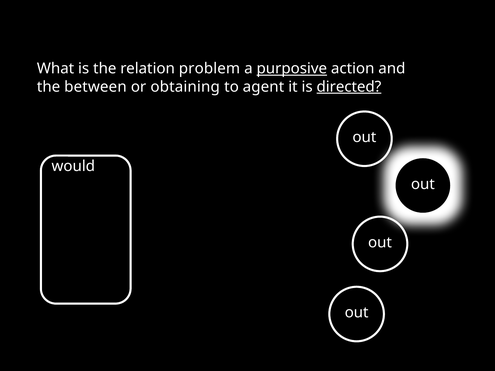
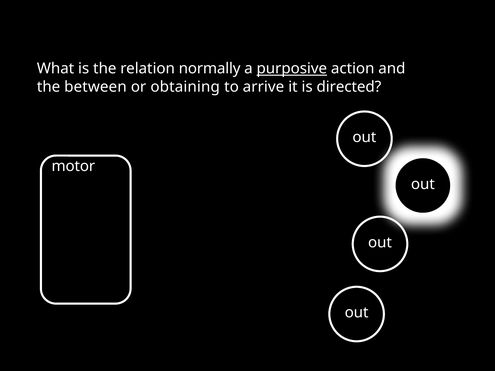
problem: problem -> normally
agent: agent -> arrive
directed underline: present -> none
would: would -> motor
